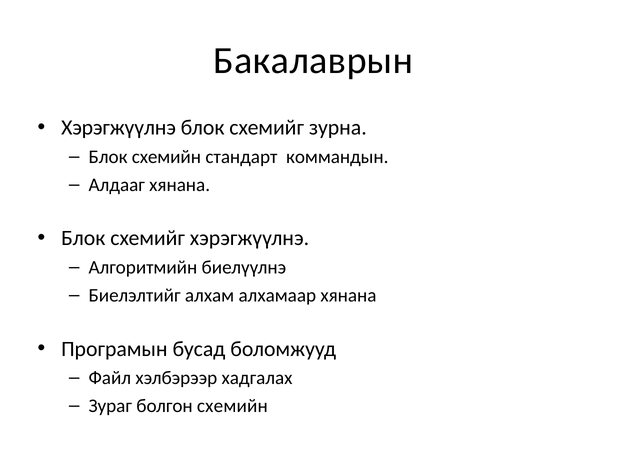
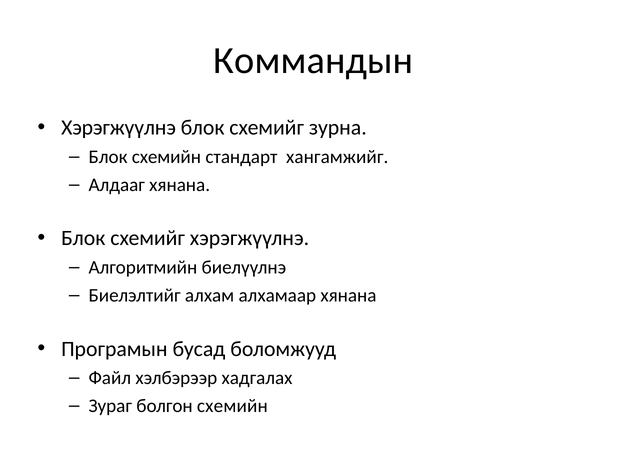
Бакалаврын: Бакалаврын -> Коммандын
коммандын: коммандын -> хангамжийг
